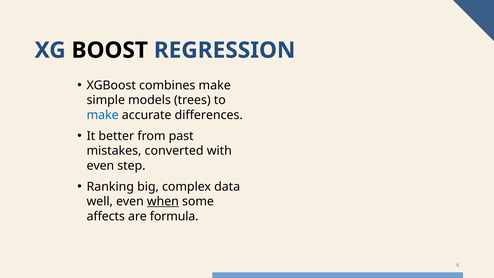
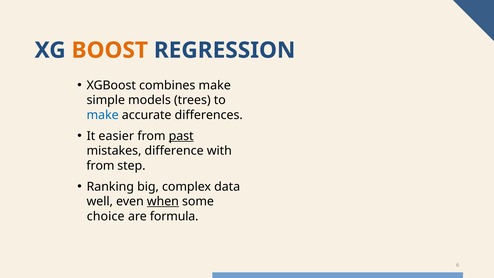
BOOST colour: black -> orange
better: better -> easier
past underline: none -> present
converted: converted -> difference
even at (100, 166): even -> from
affects: affects -> choice
